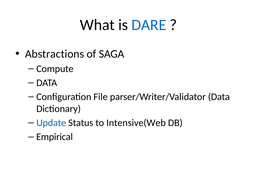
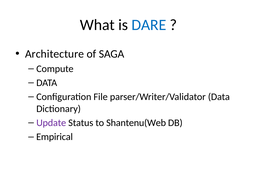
Abstractions: Abstractions -> Architecture
Update colour: blue -> purple
Intensive(Web: Intensive(Web -> Shantenu(Web
